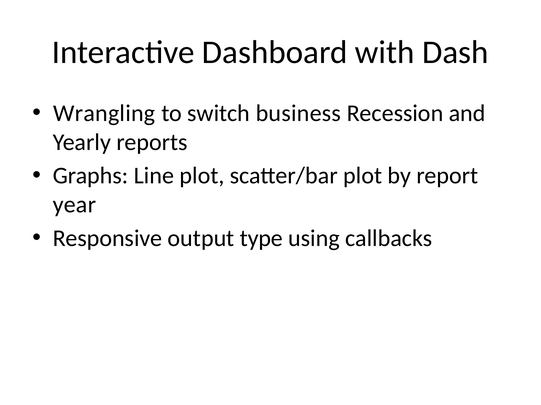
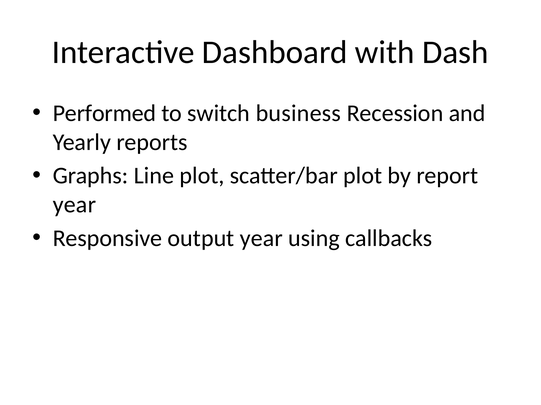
Wrangling: Wrangling -> Performed
output type: type -> year
